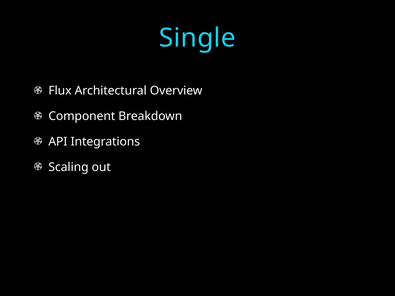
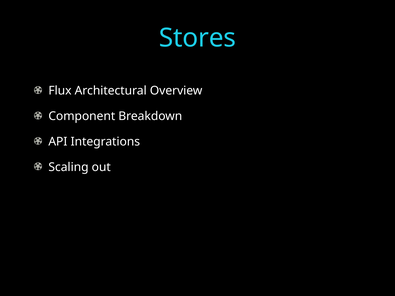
Single: Single -> Stores
